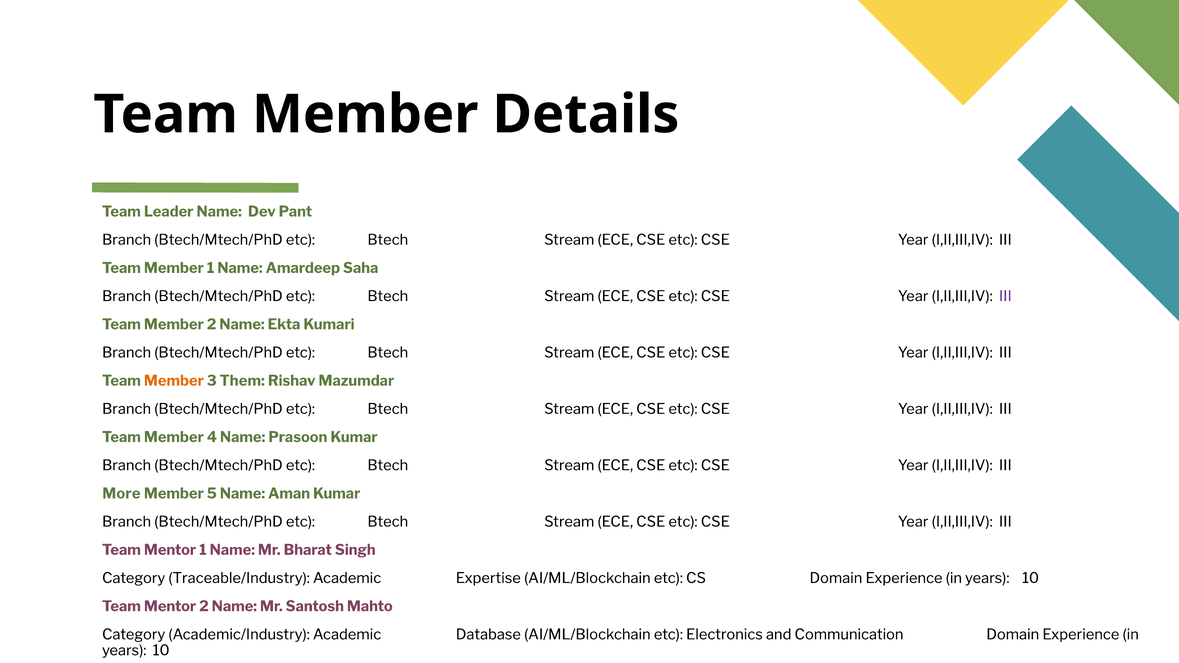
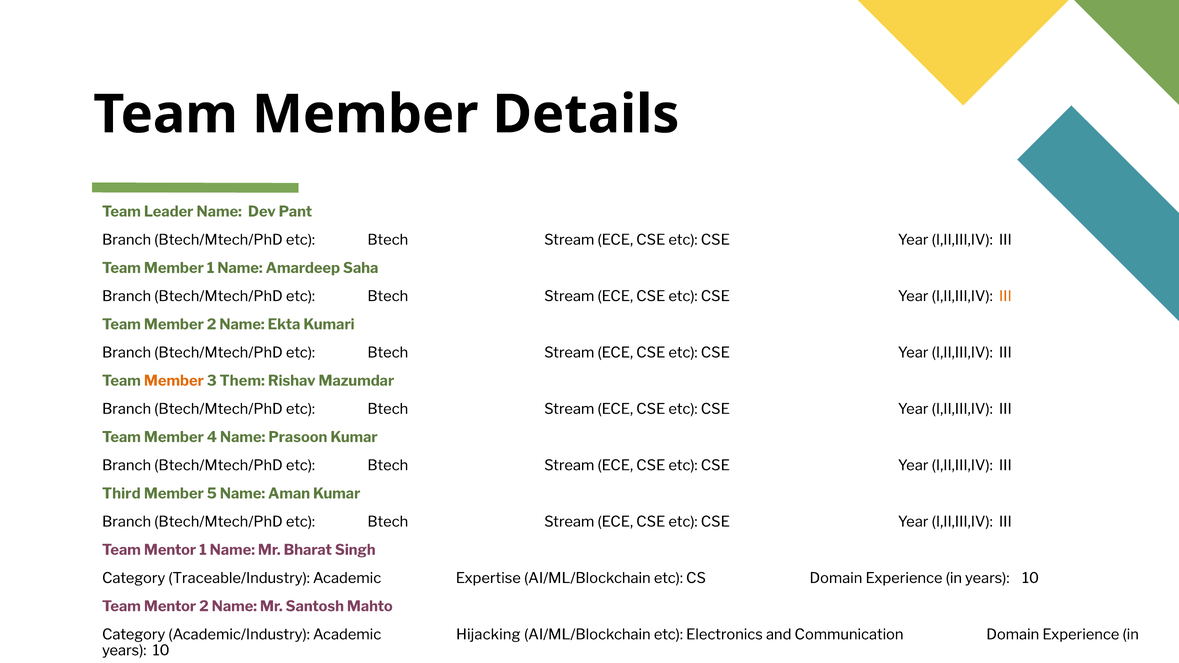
III at (1005, 296) colour: purple -> orange
More: More -> Third
Database: Database -> Hijacking
